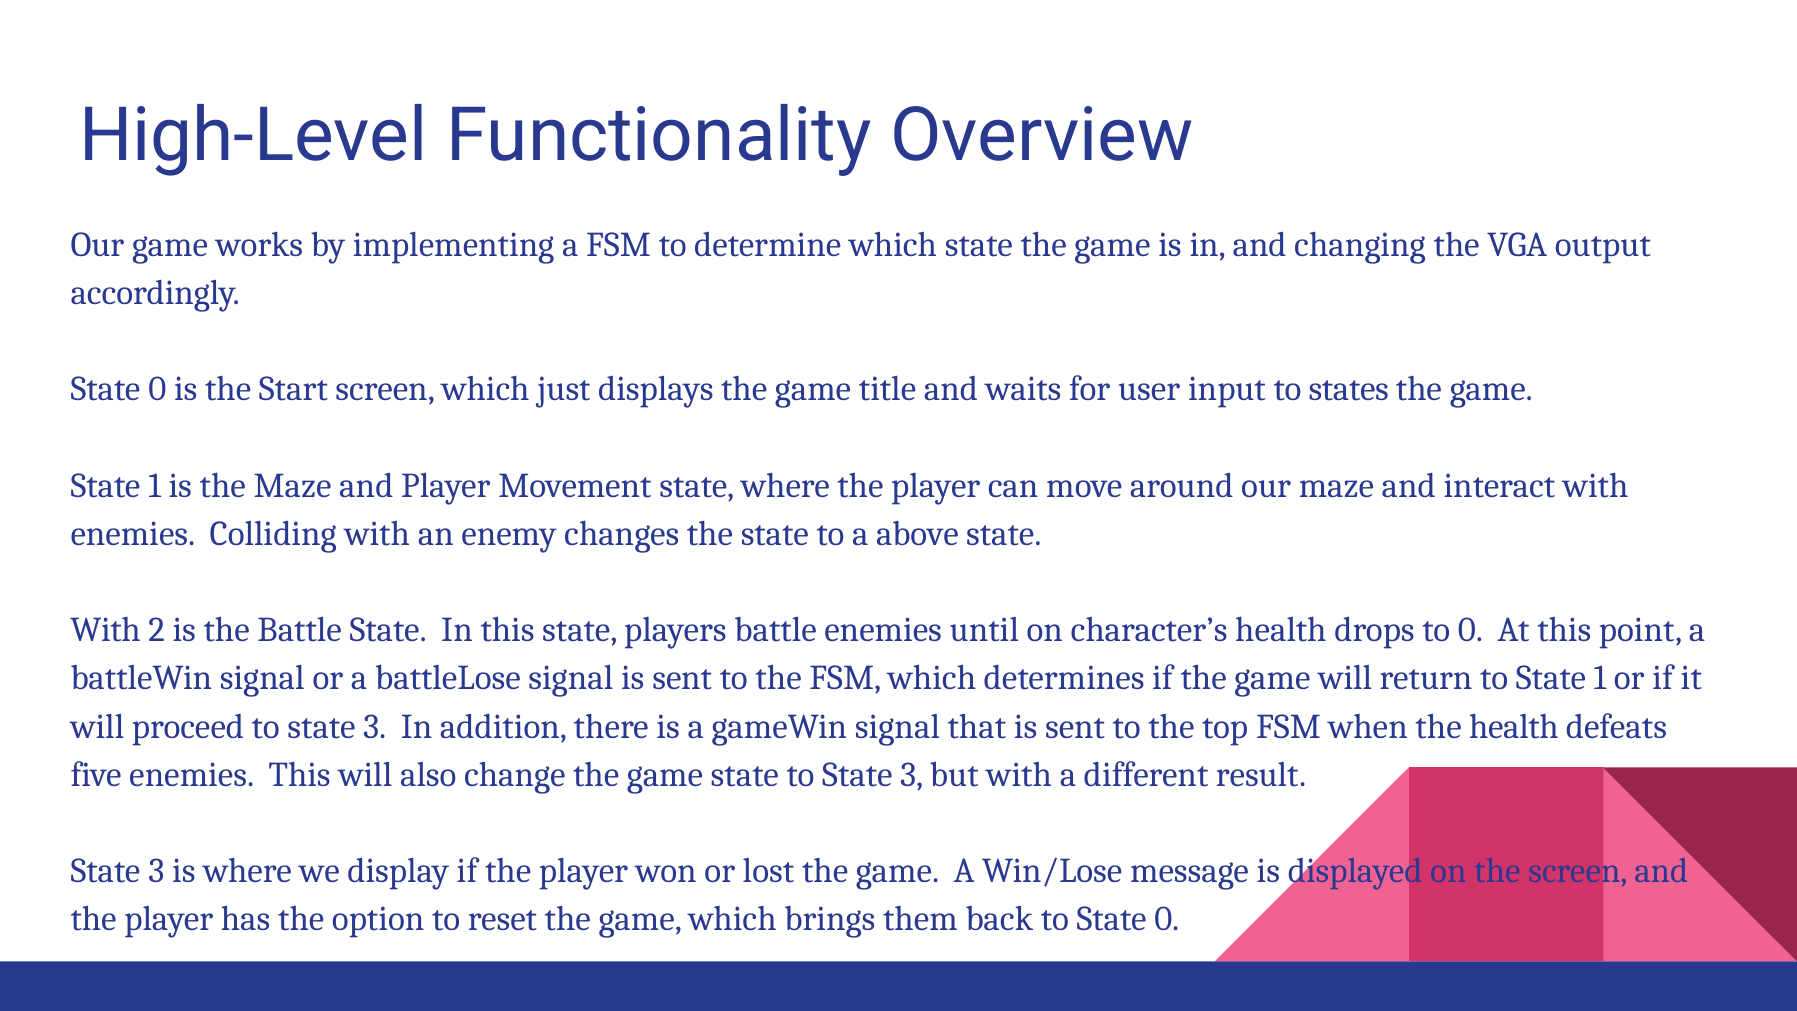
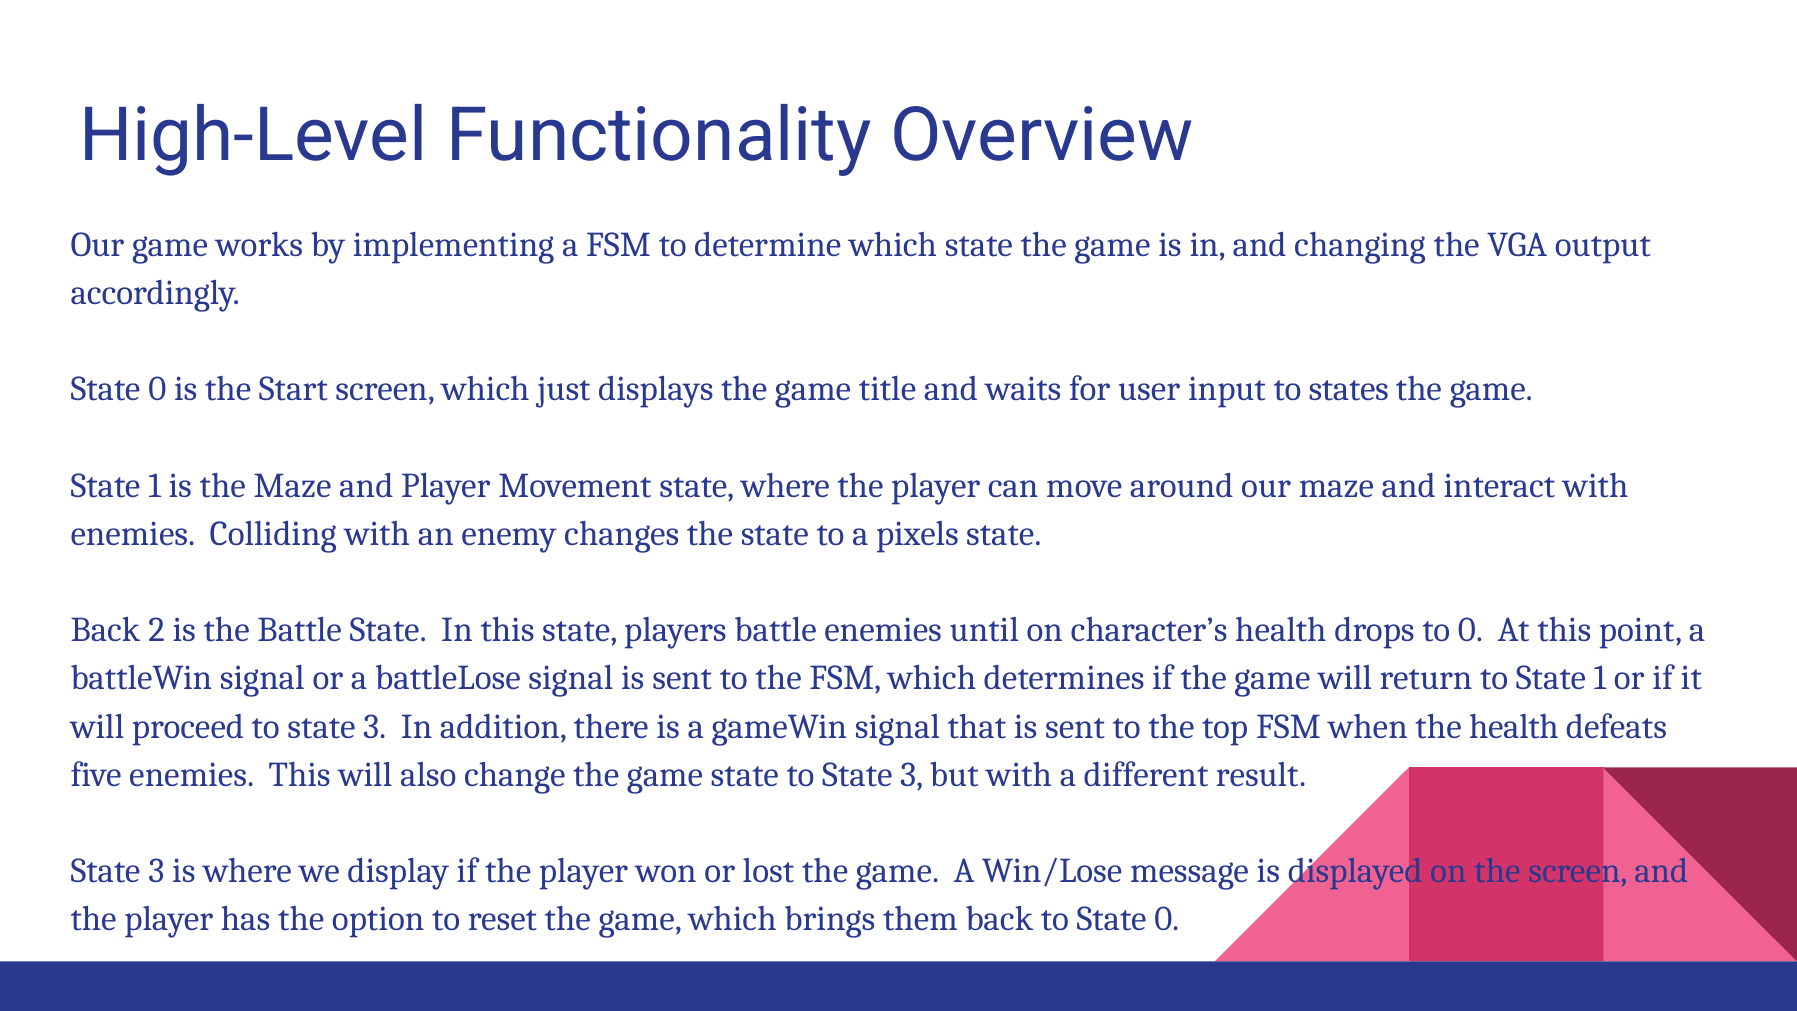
above: above -> pixels
With at (106, 630): With -> Back
